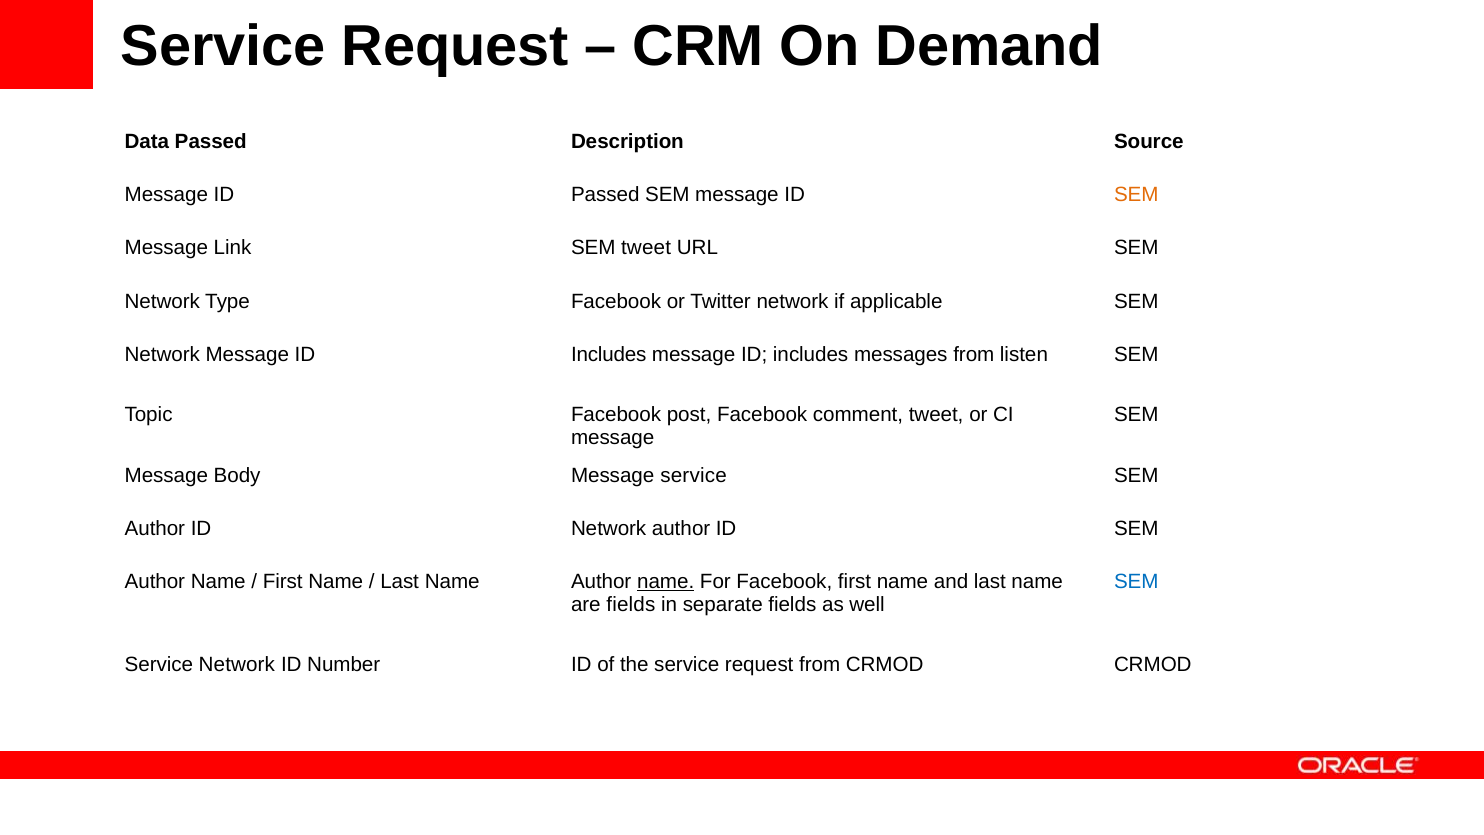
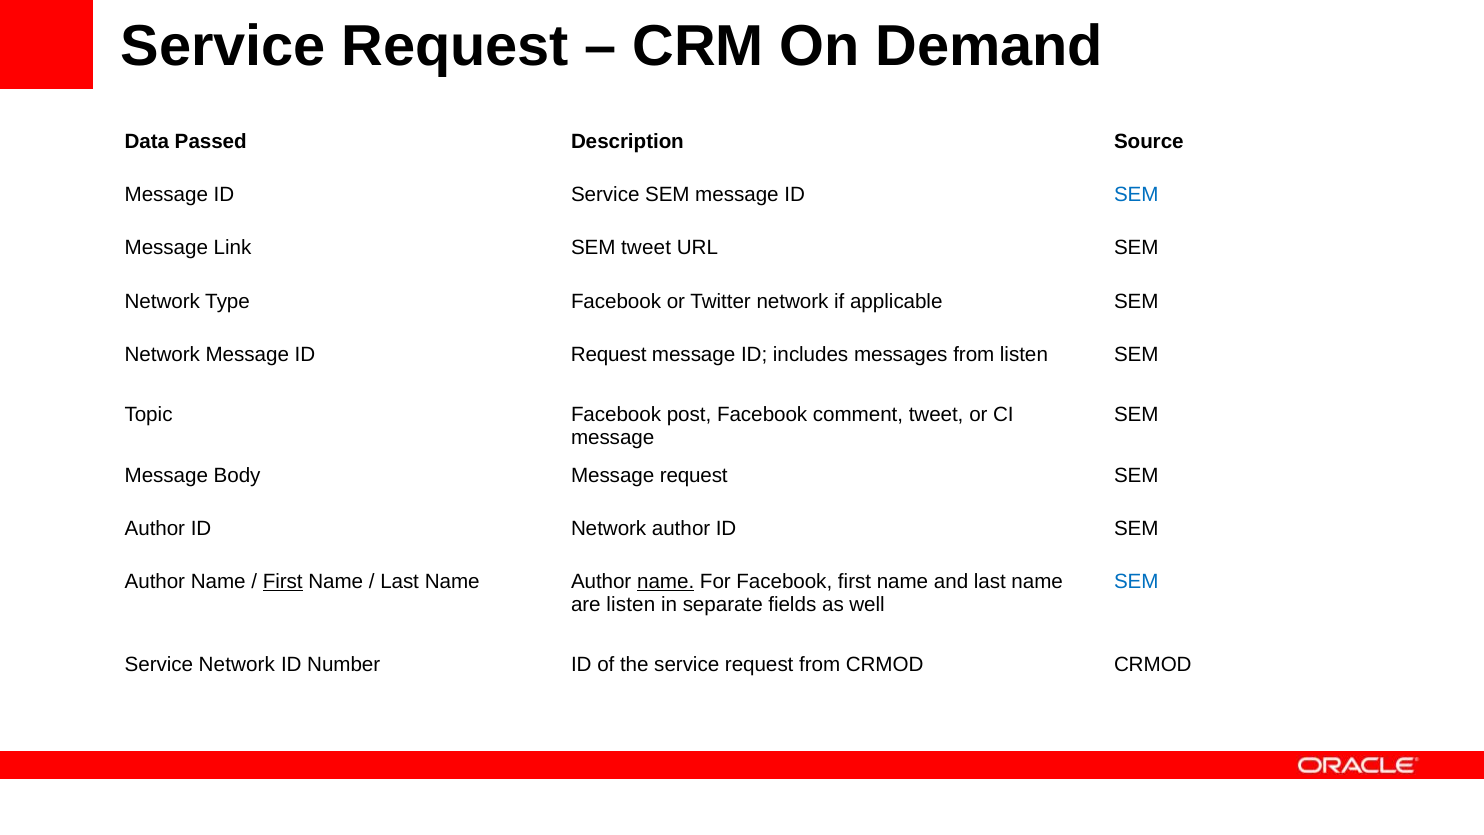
ID Passed: Passed -> Service
SEM at (1136, 195) colour: orange -> blue
Network Message ID Includes: Includes -> Request
Message service: service -> request
First at (283, 581) underline: none -> present
are fields: fields -> listen
